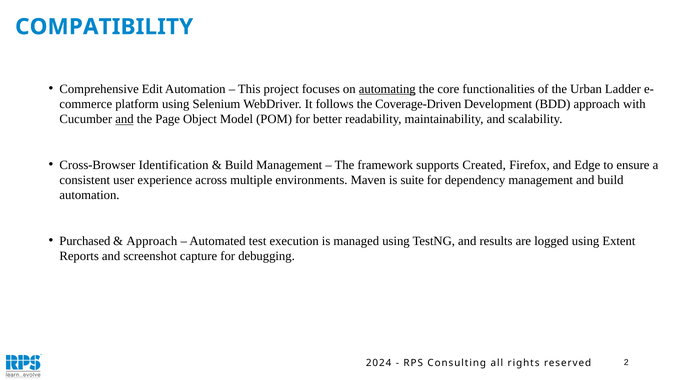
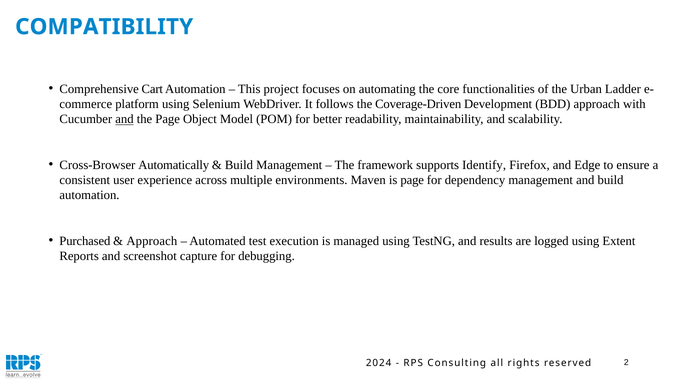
Edit: Edit -> Cart
automating underline: present -> none
Identification: Identification -> Automatically
Created: Created -> Identify
is suite: suite -> page
